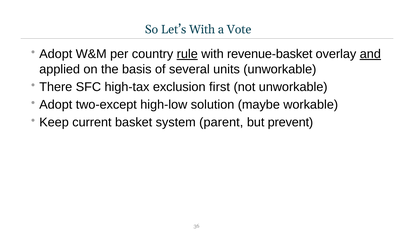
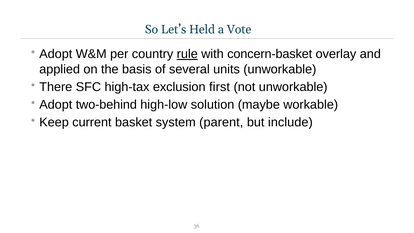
Let’s With: With -> Held
revenue-basket: revenue-basket -> concern-basket
and underline: present -> none
two-except: two-except -> two-behind
prevent: prevent -> include
